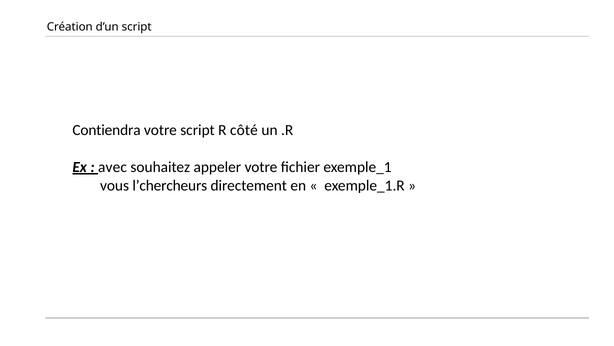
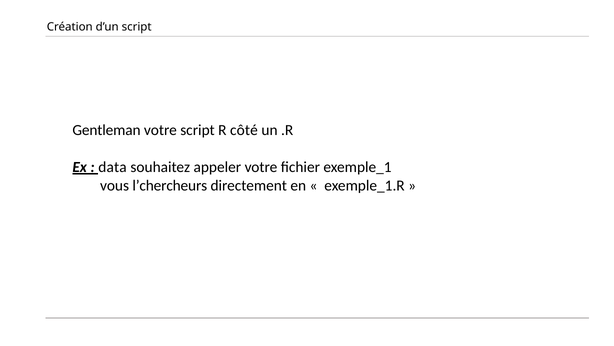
Contiendra: Contiendra -> Gentleman
avec: avec -> data
